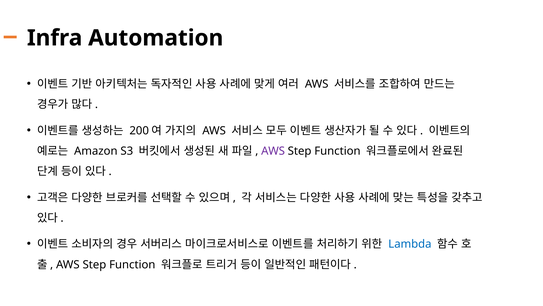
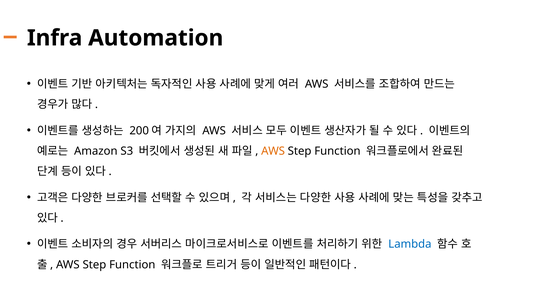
AWS at (273, 151) colour: purple -> orange
